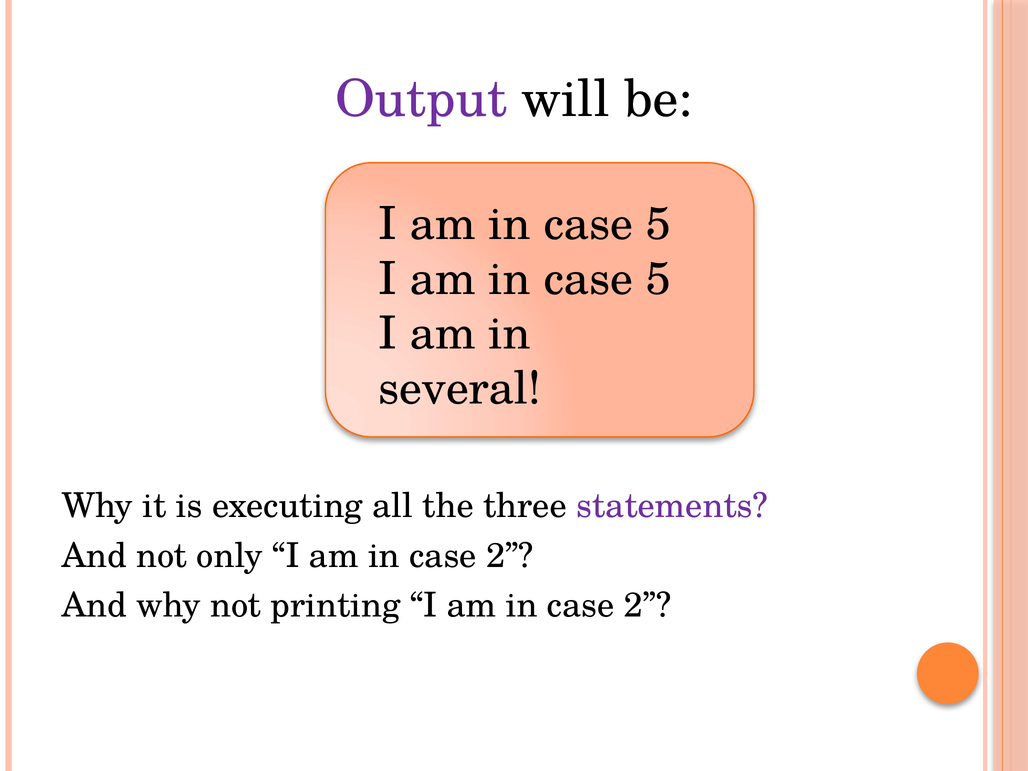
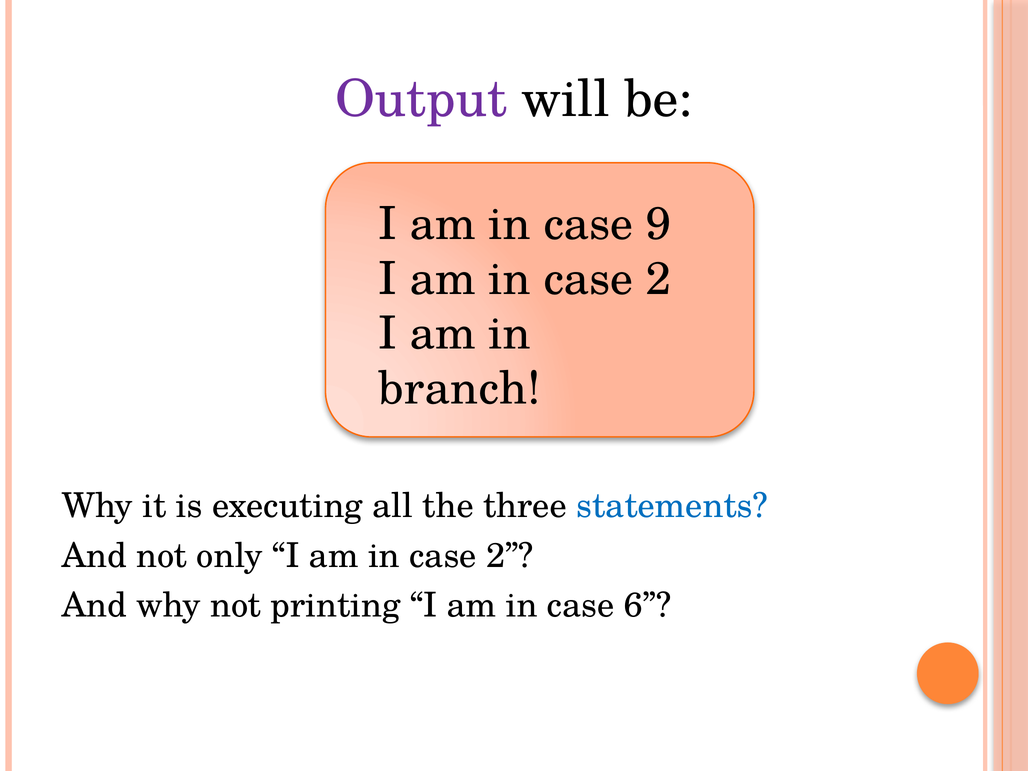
5 at (659, 224): 5 -> 9
5 at (659, 279): 5 -> 2
several: several -> branch
statements colour: purple -> blue
2 at (648, 606): 2 -> 6
